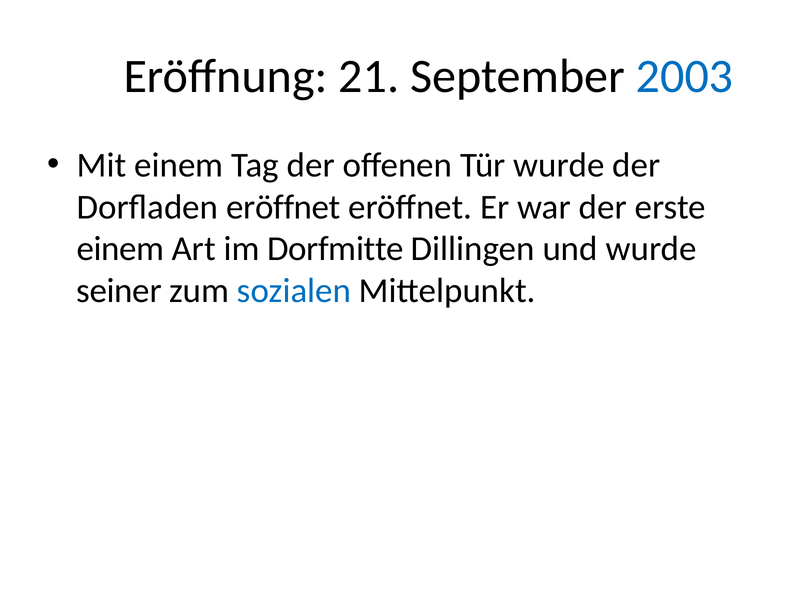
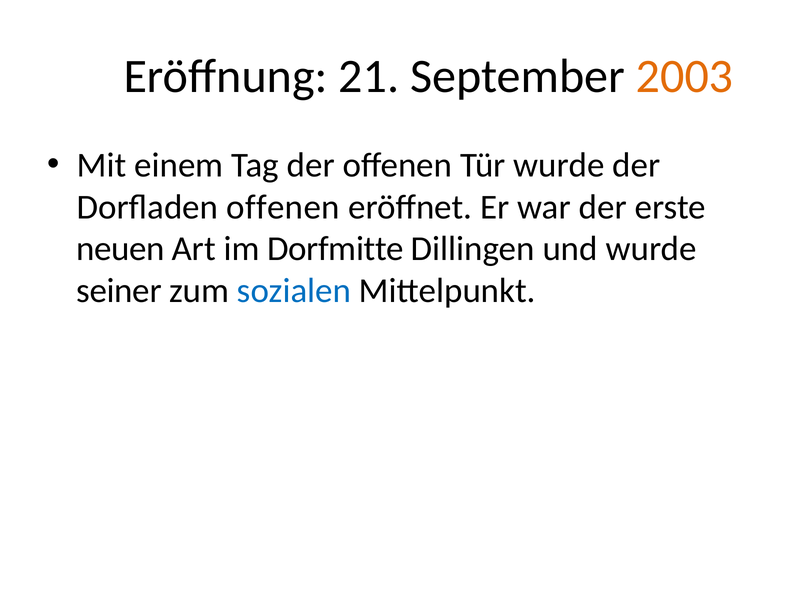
2003 colour: blue -> orange
Dorfladen eröffnet: eröffnet -> offenen
einem at (120, 249): einem -> neuen
